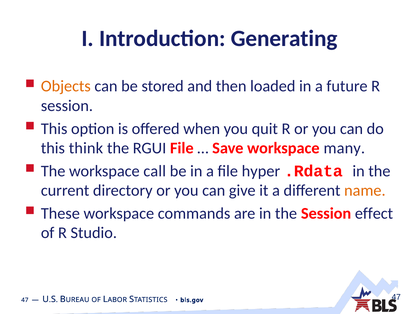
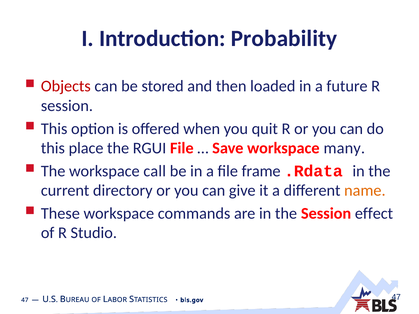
Generating: Generating -> Probability
Objects colour: orange -> red
think: think -> place
hyper: hyper -> frame
